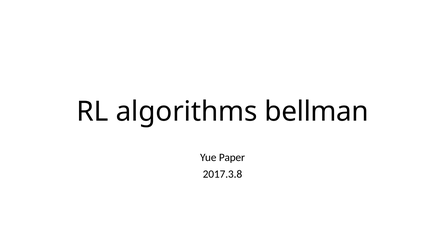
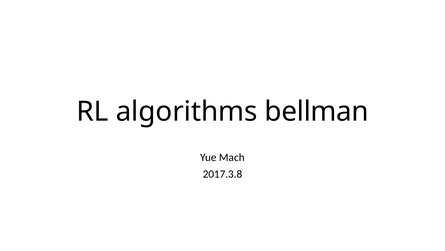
Paper: Paper -> Mach
